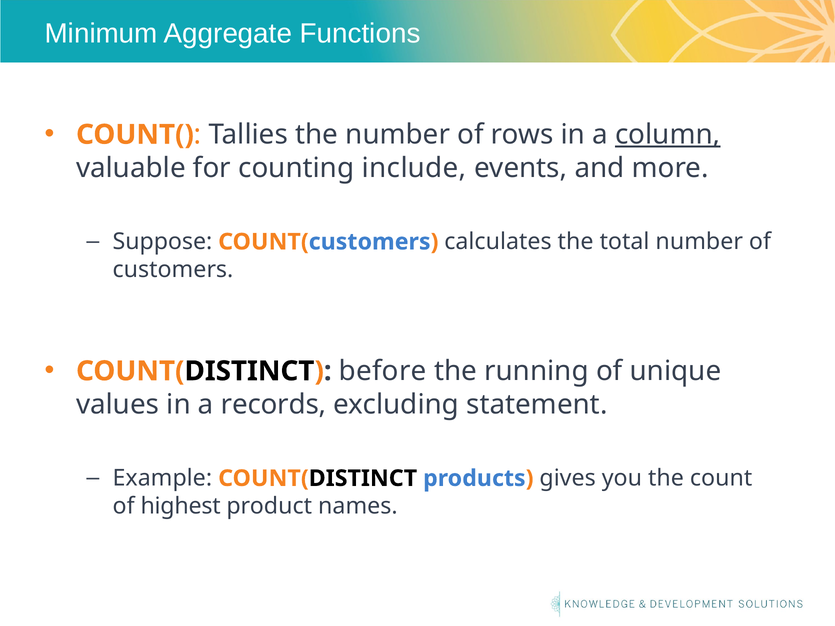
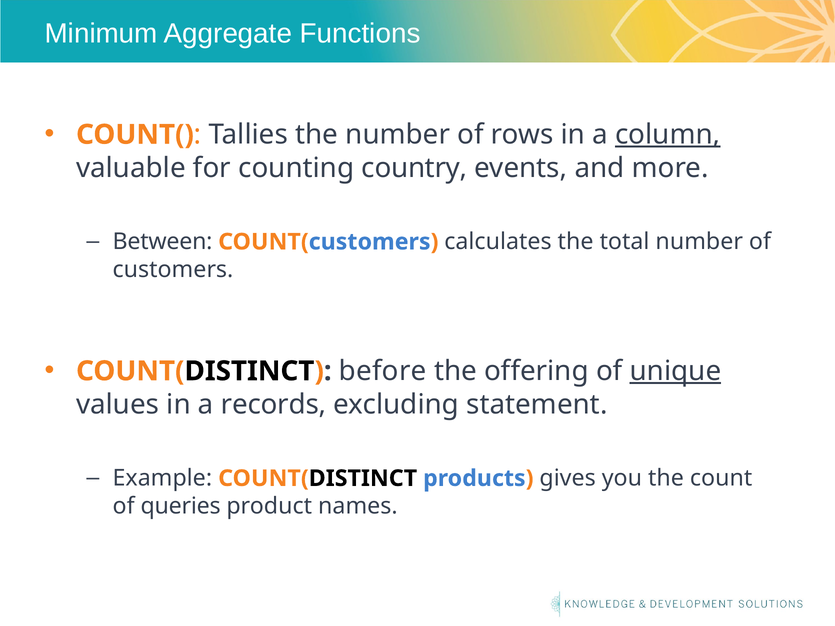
include: include -> country
Suppose: Suppose -> Between
running: running -> offering
unique underline: none -> present
highest: highest -> queries
